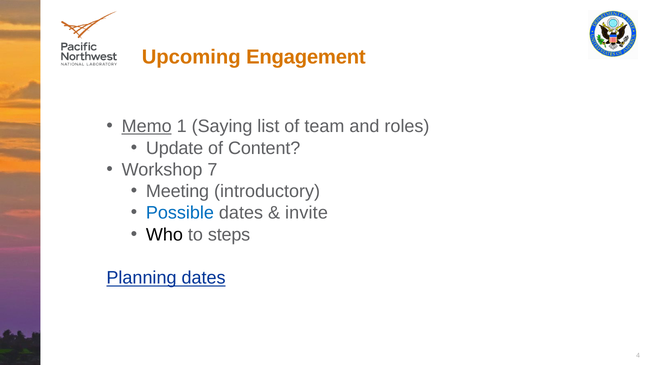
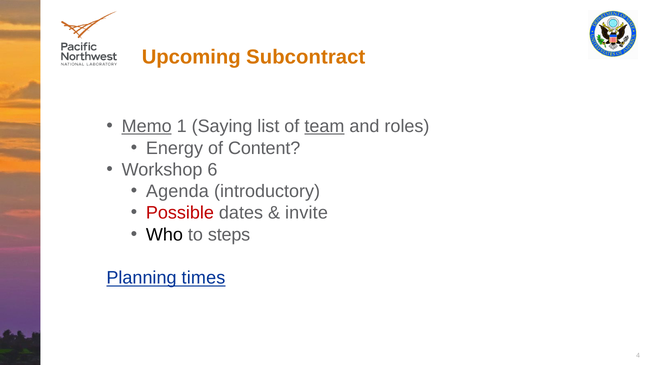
Engagement: Engagement -> Subcontract
team underline: none -> present
Update: Update -> Energy
7: 7 -> 6
Meeting: Meeting -> Agenda
Possible colour: blue -> red
Planning dates: dates -> times
